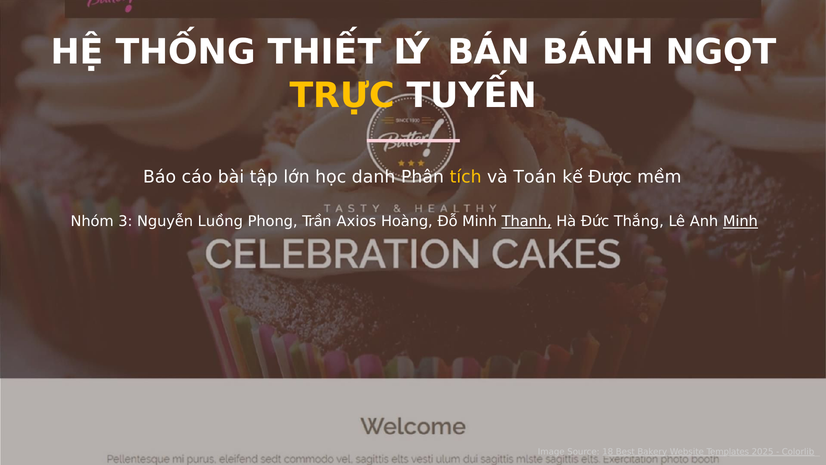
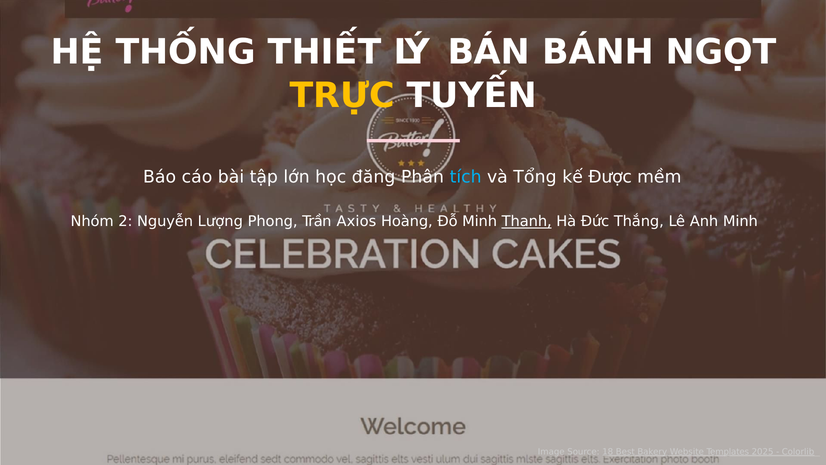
danh: danh -> đăng
tích colour: yellow -> light blue
Toán: Toán -> Tổng
3: 3 -> 2
Luồng: Luồng -> Lượng
Minh at (740, 221) underline: present -> none
